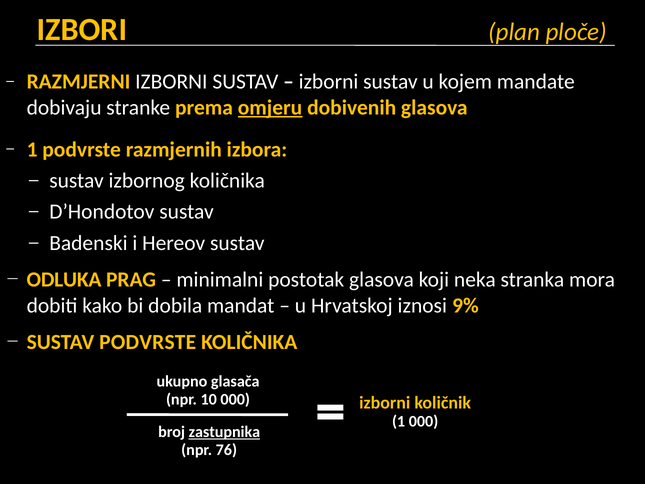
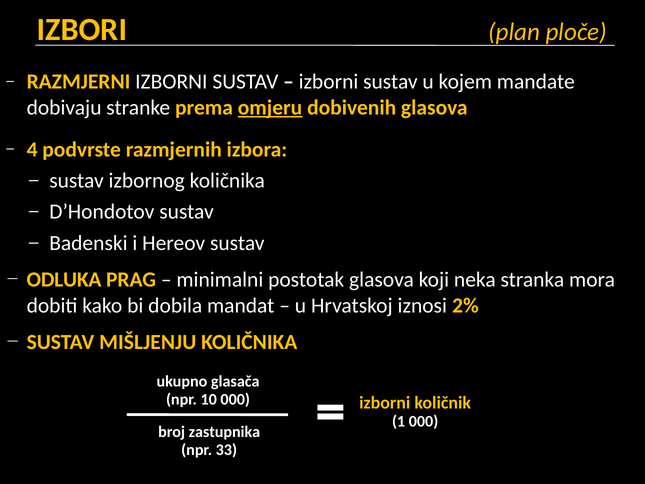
1 at (32, 149): 1 -> 4
9%: 9% -> 2%
SUSTAV PODVRSTE: PODVRSTE -> MIŠLJENJU
zastupnika underline: present -> none
76: 76 -> 33
